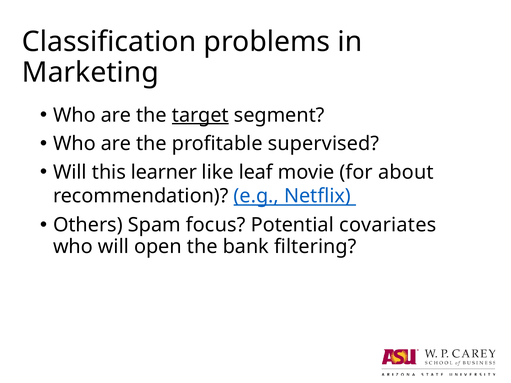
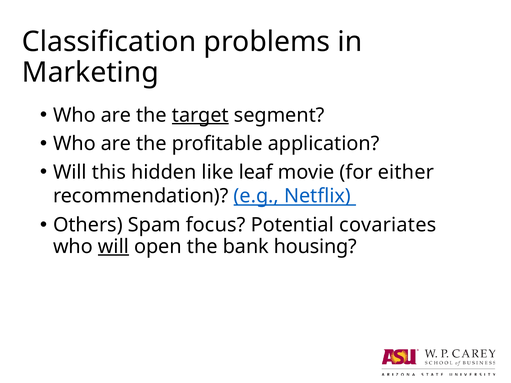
supervised: supervised -> application
learner: learner -> hidden
about: about -> either
will at (113, 247) underline: none -> present
filtering: filtering -> housing
